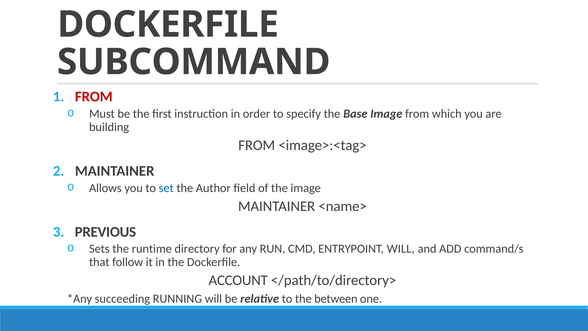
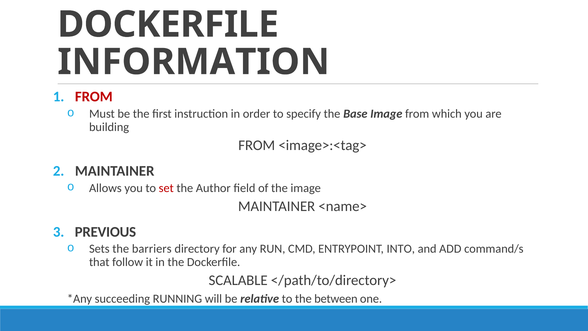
SUBCOMMAND: SUBCOMMAND -> INFORMATION
set colour: blue -> red
runtime: runtime -> barriers
ENTRYPOINT WILL: WILL -> INTO
ACCOUNT: ACCOUNT -> SCALABLE
